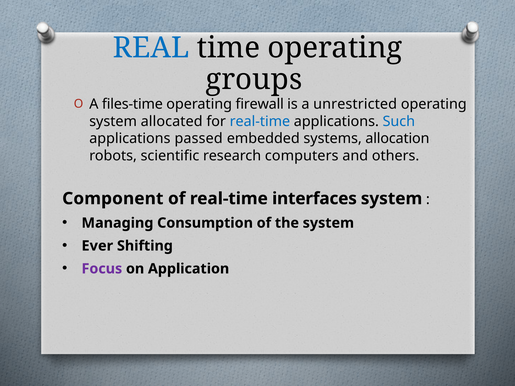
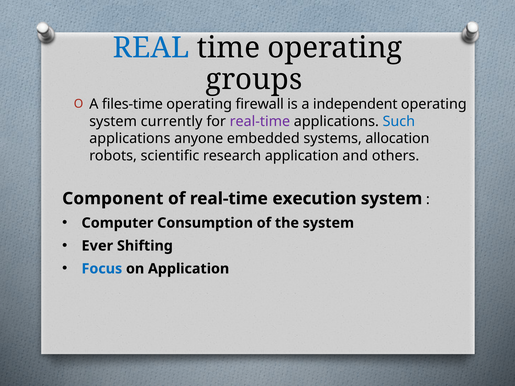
unrestricted: unrestricted -> independent
allocated: allocated -> currently
real-time at (260, 121) colour: blue -> purple
passed: passed -> anyone
research computers: computers -> application
interfaces: interfaces -> execution
Managing: Managing -> Computer
Focus colour: purple -> blue
